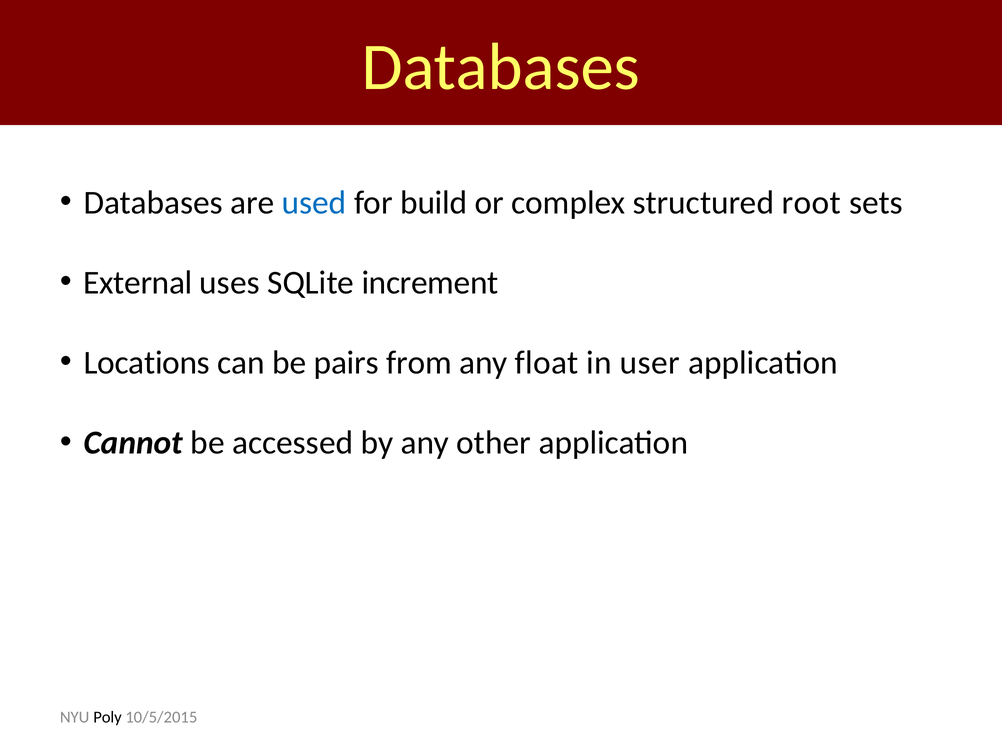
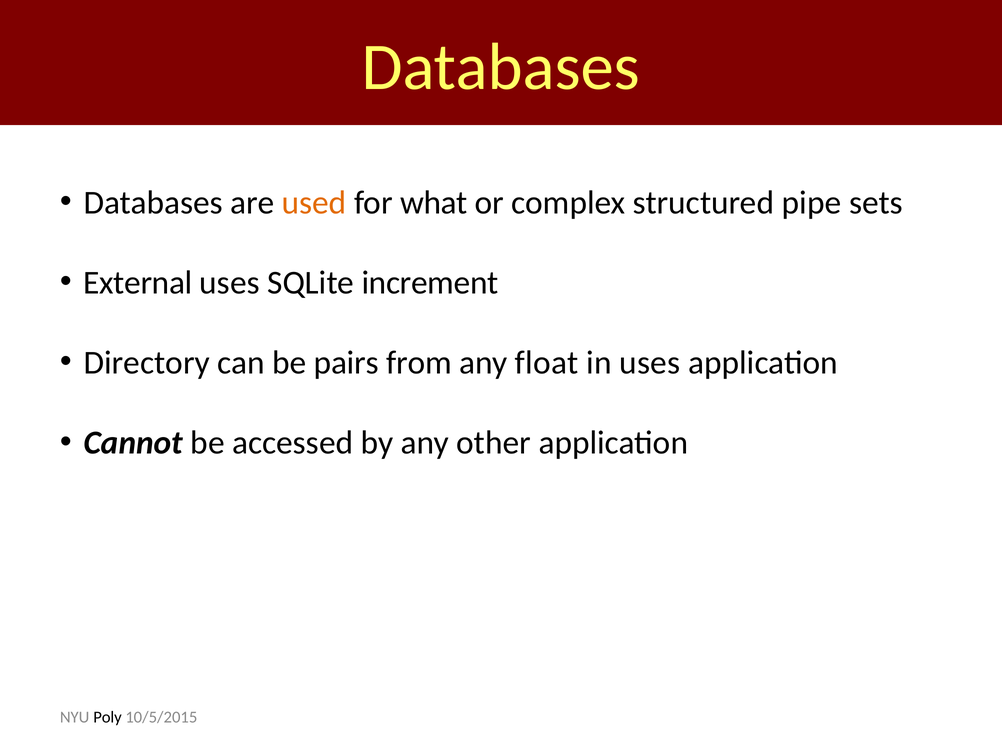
used colour: blue -> orange
build: build -> what
root: root -> pipe
Locations: Locations -> Directory
in user: user -> uses
